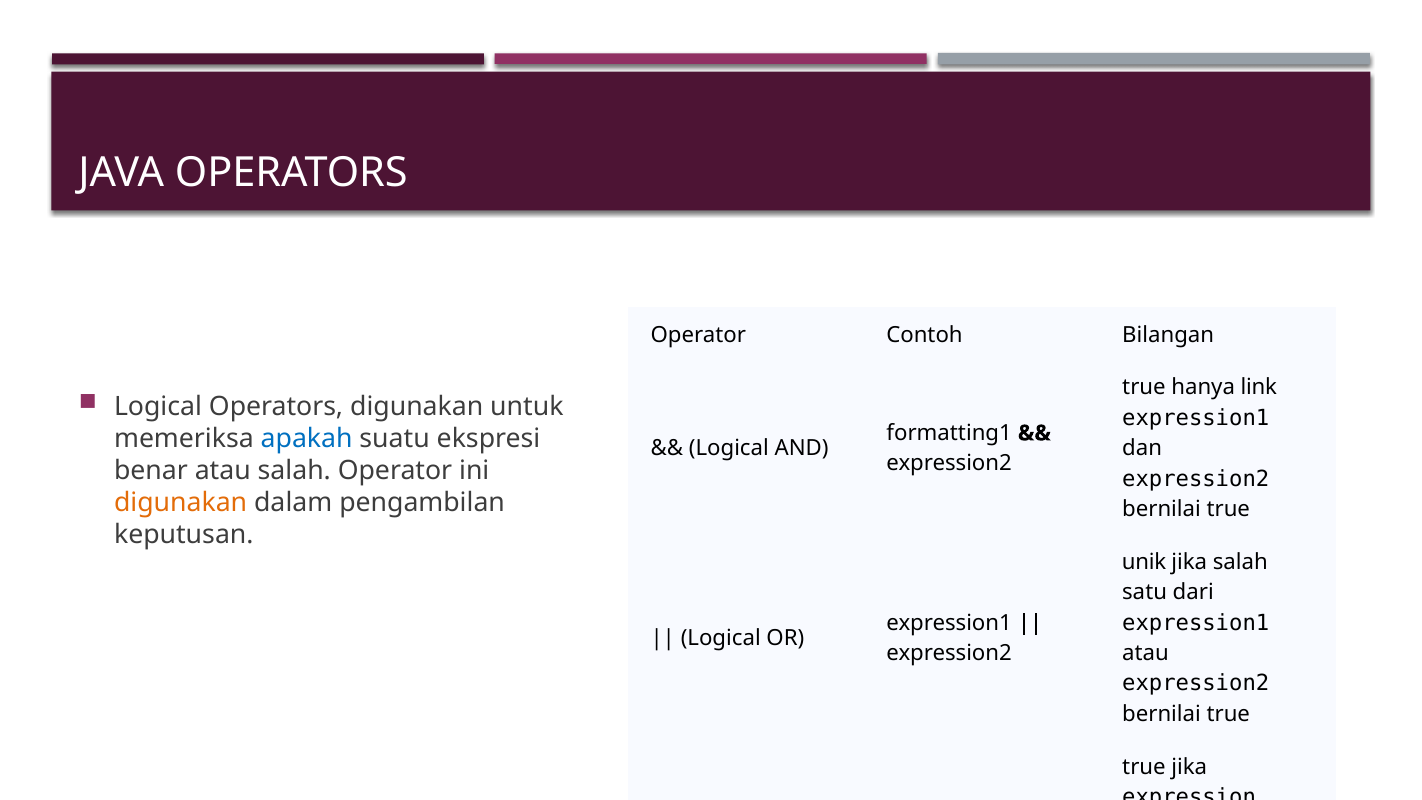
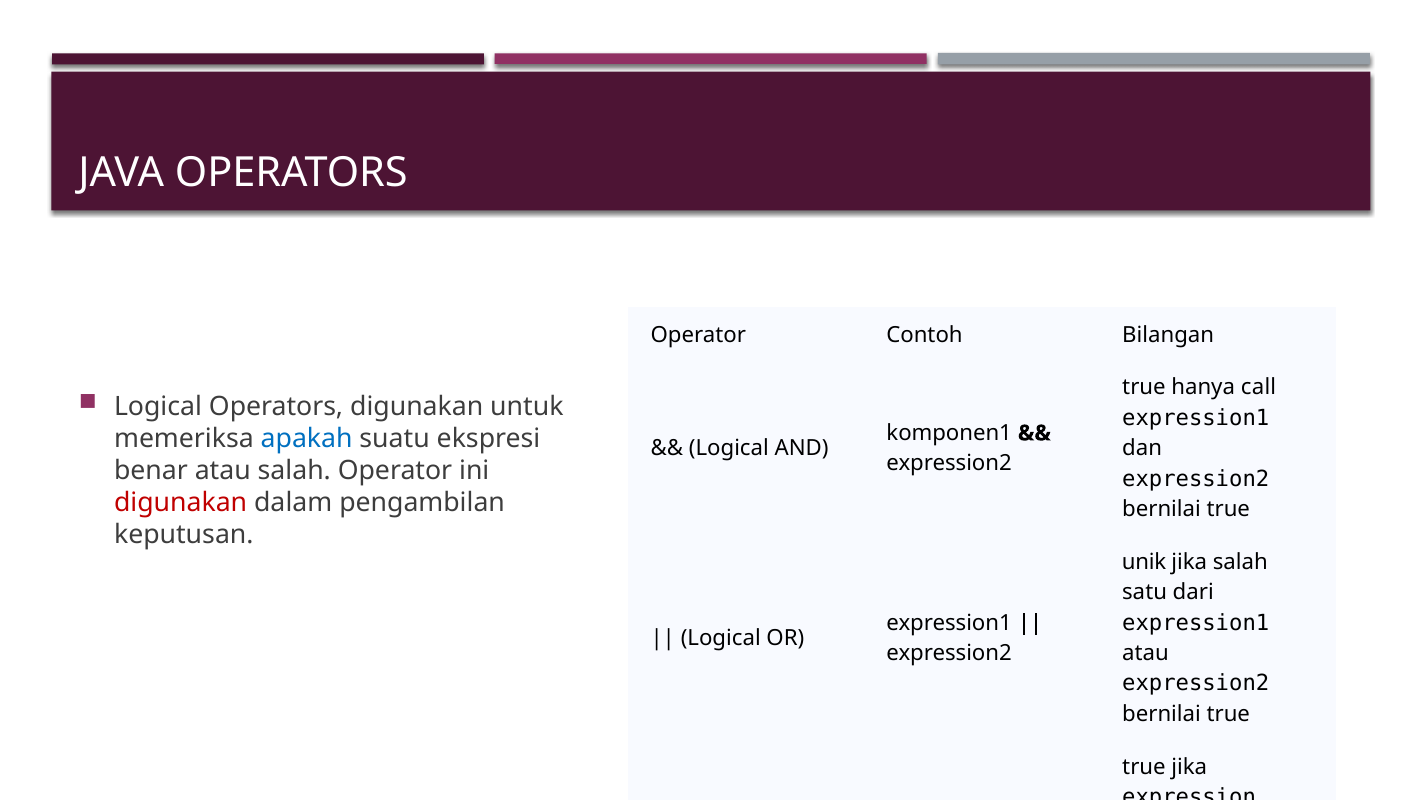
link: link -> call
formatting1: formatting1 -> komponen1
digunakan at (181, 503) colour: orange -> red
